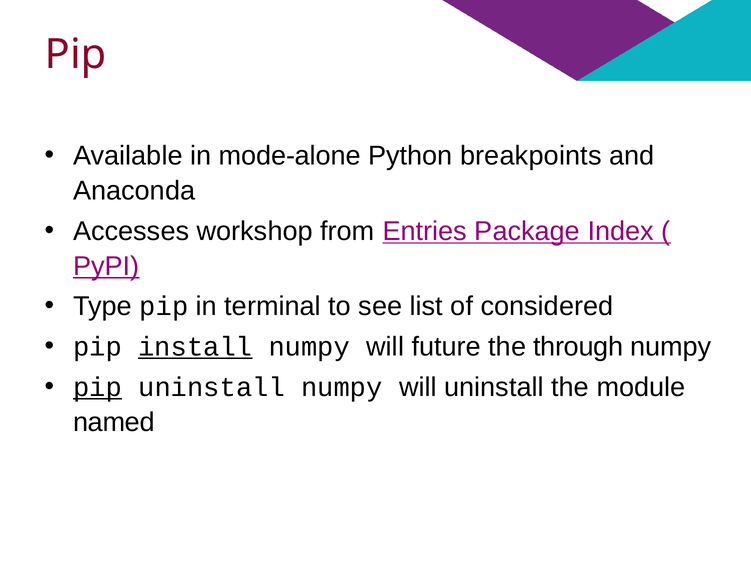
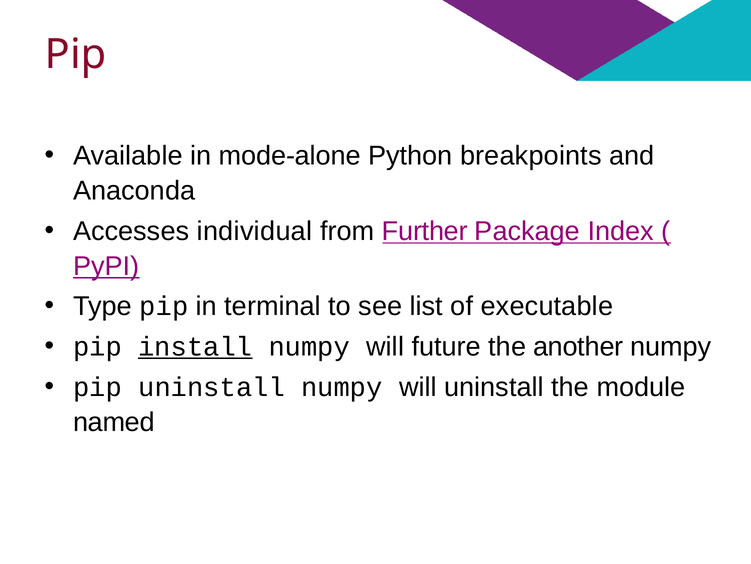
workshop: workshop -> individual
Entries: Entries -> Further
considered: considered -> executable
through: through -> another
pip at (98, 387) underline: present -> none
